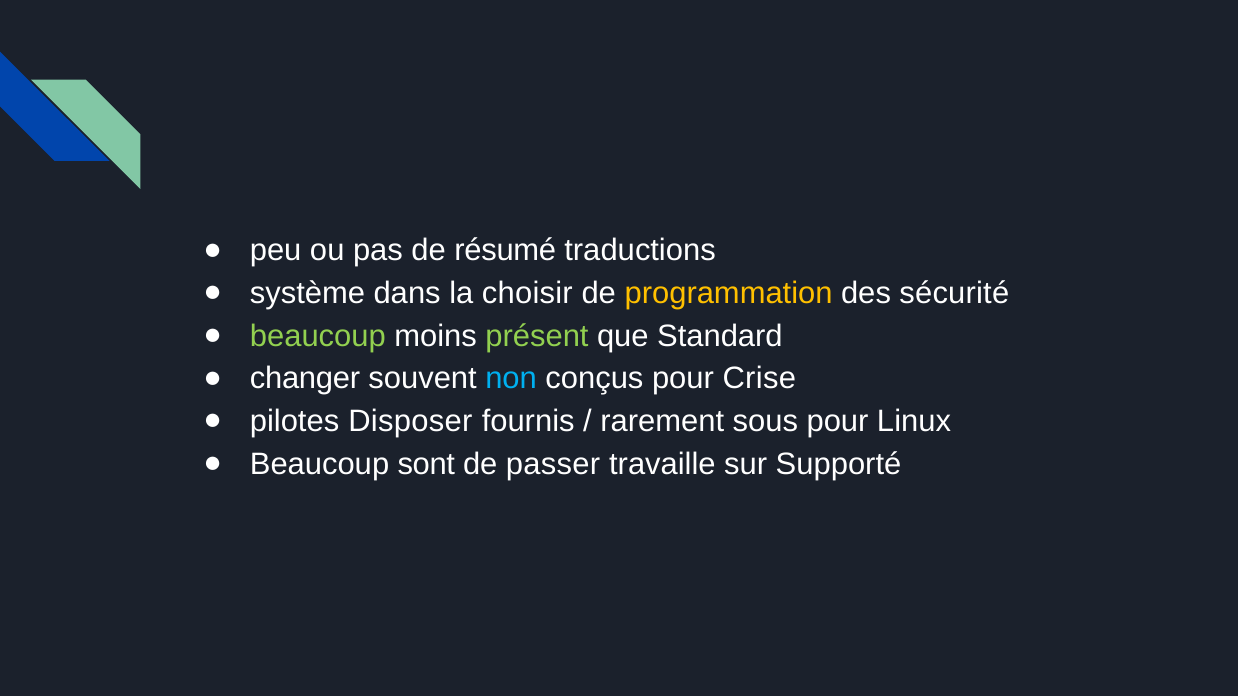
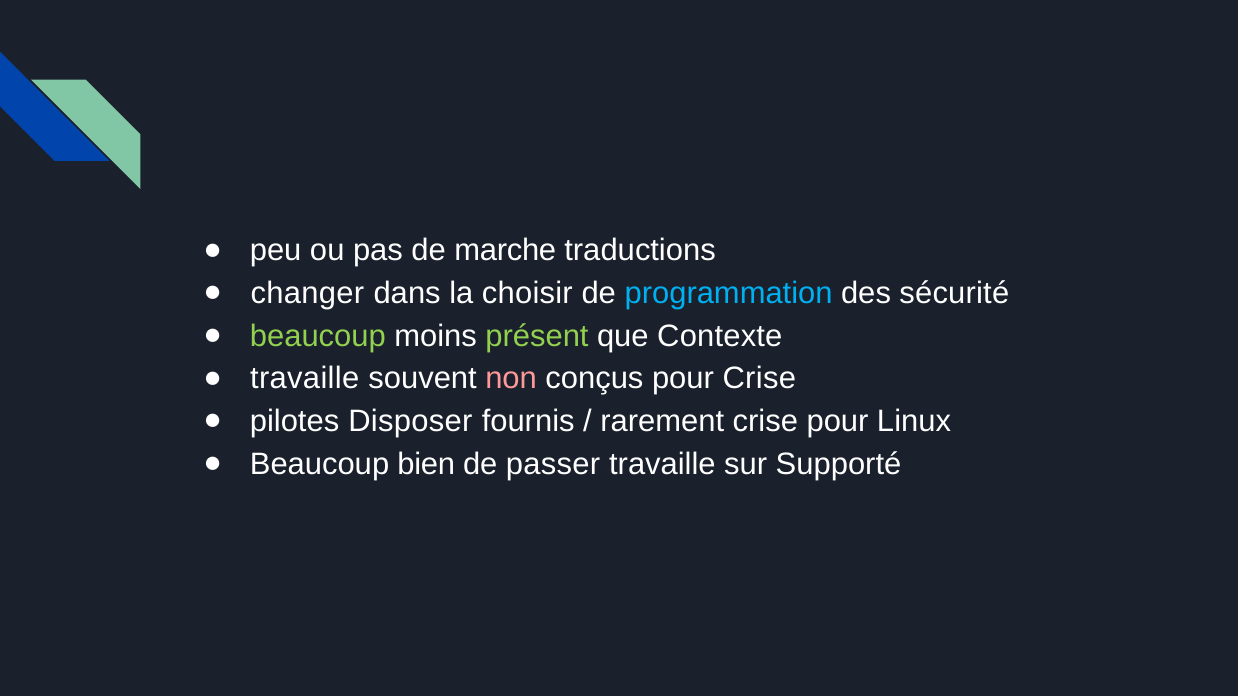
résumé: résumé -> marche
système: système -> changer
programmation colour: yellow -> light blue
Standard: Standard -> Contexte
changer at (305, 379): changer -> travaille
non colour: light blue -> pink
rarement sous: sous -> crise
sont: sont -> bien
